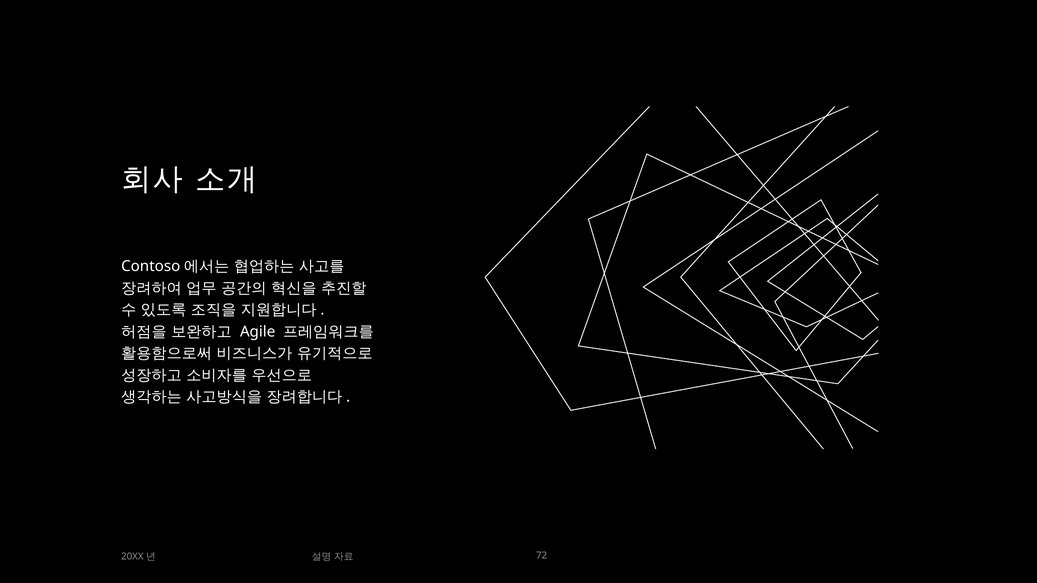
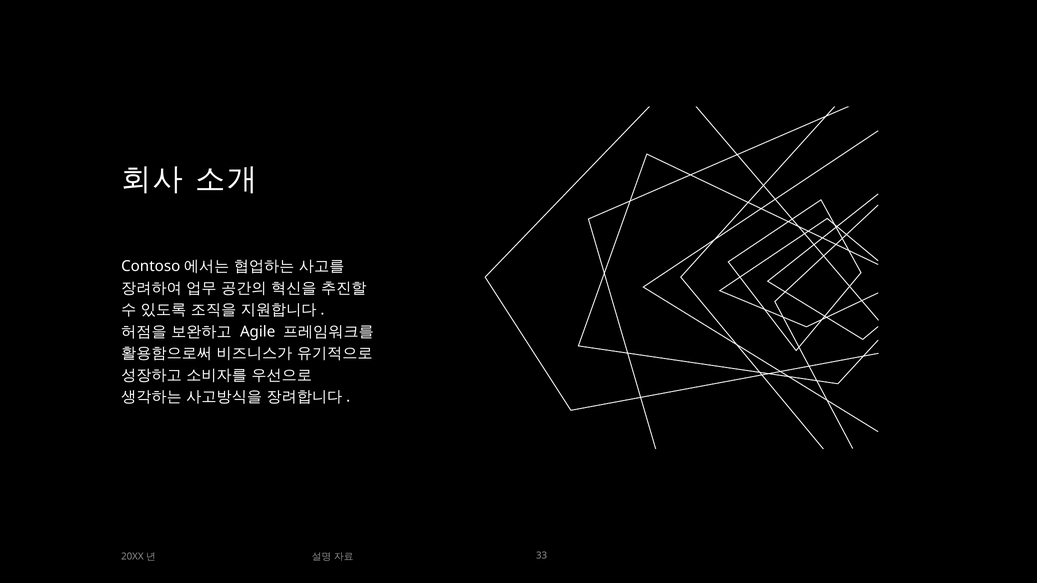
72: 72 -> 33
